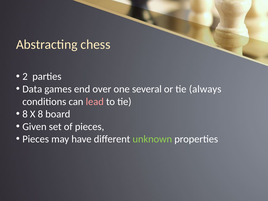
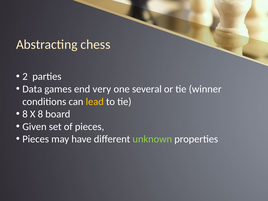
over: over -> very
always: always -> winner
lead colour: pink -> yellow
